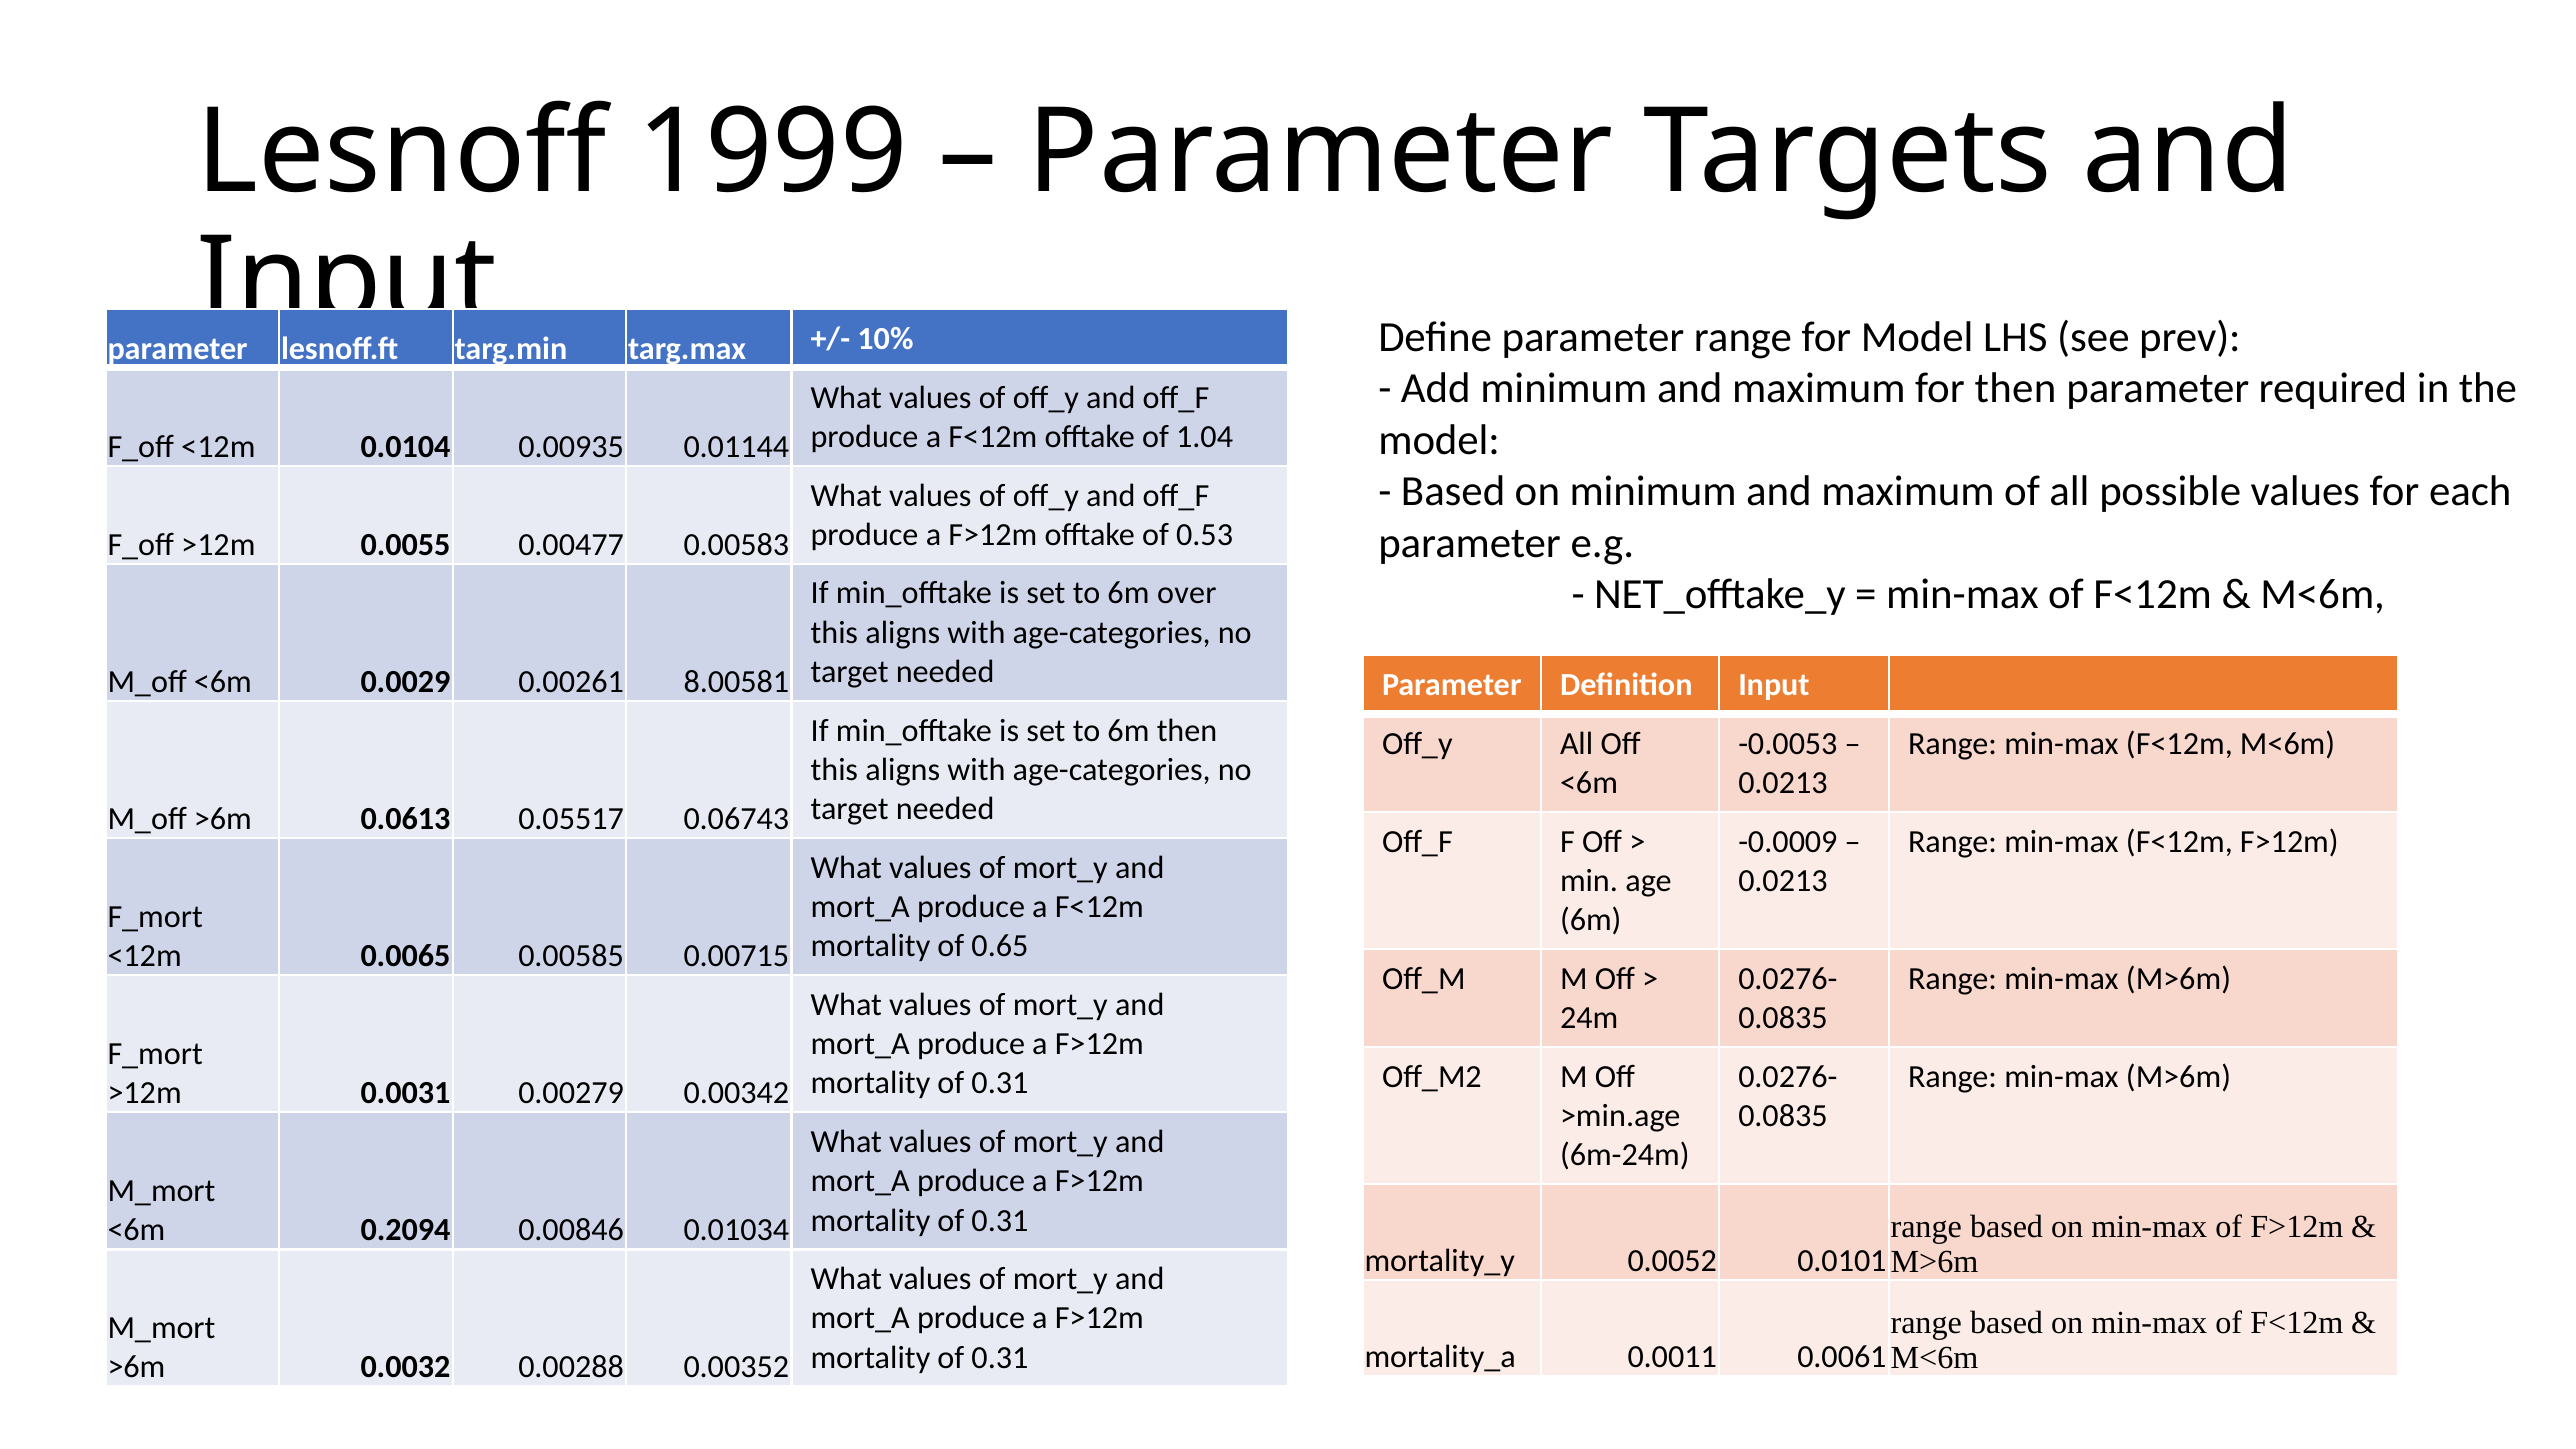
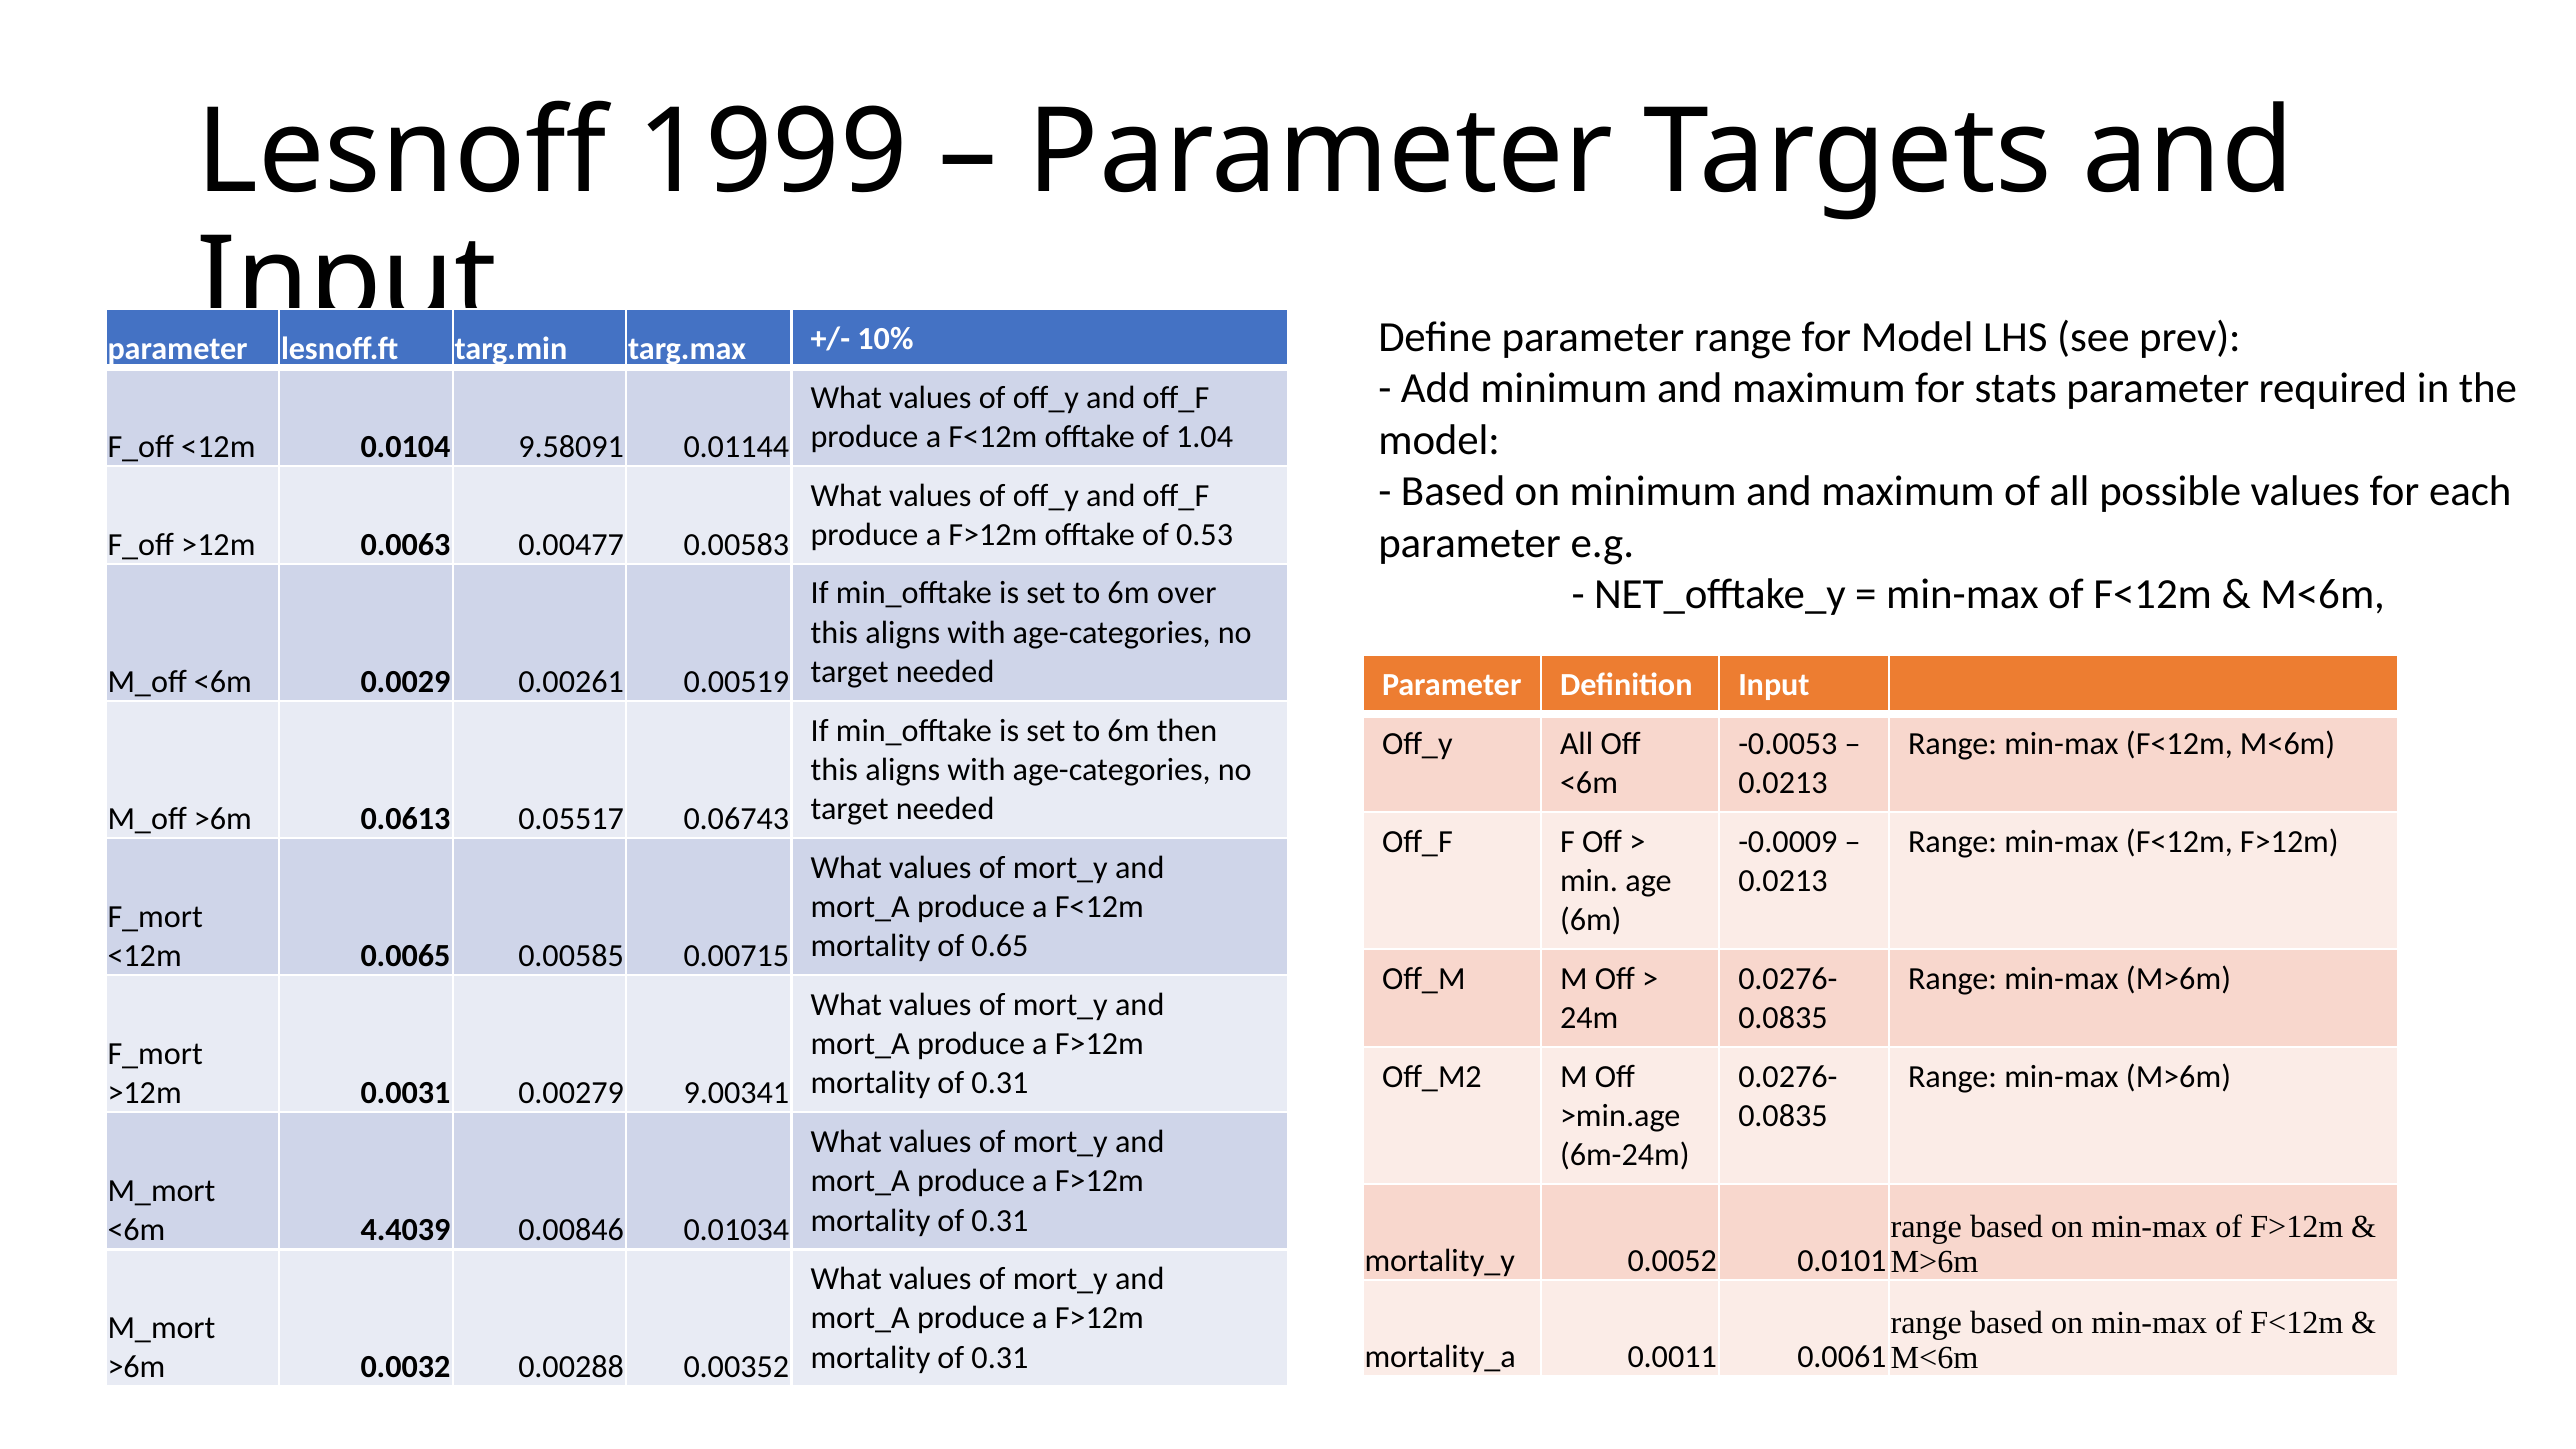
for then: then -> stats
0.00935: 0.00935 -> 9.58091
0.0055: 0.0055 -> 0.0063
8.00581: 8.00581 -> 0.00519
0.00342: 0.00342 -> 9.00341
0.2094: 0.2094 -> 4.4039
